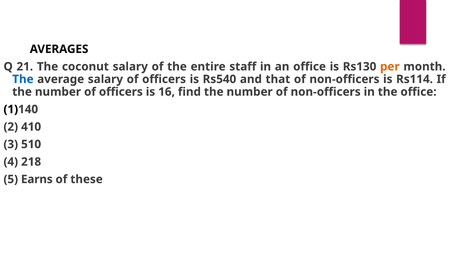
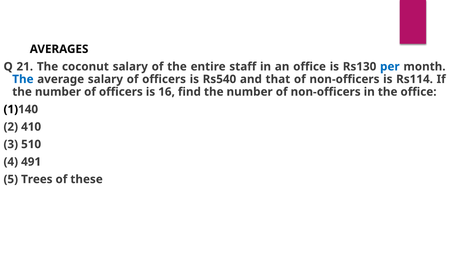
per colour: orange -> blue
218: 218 -> 491
Earns: Earns -> Trees
